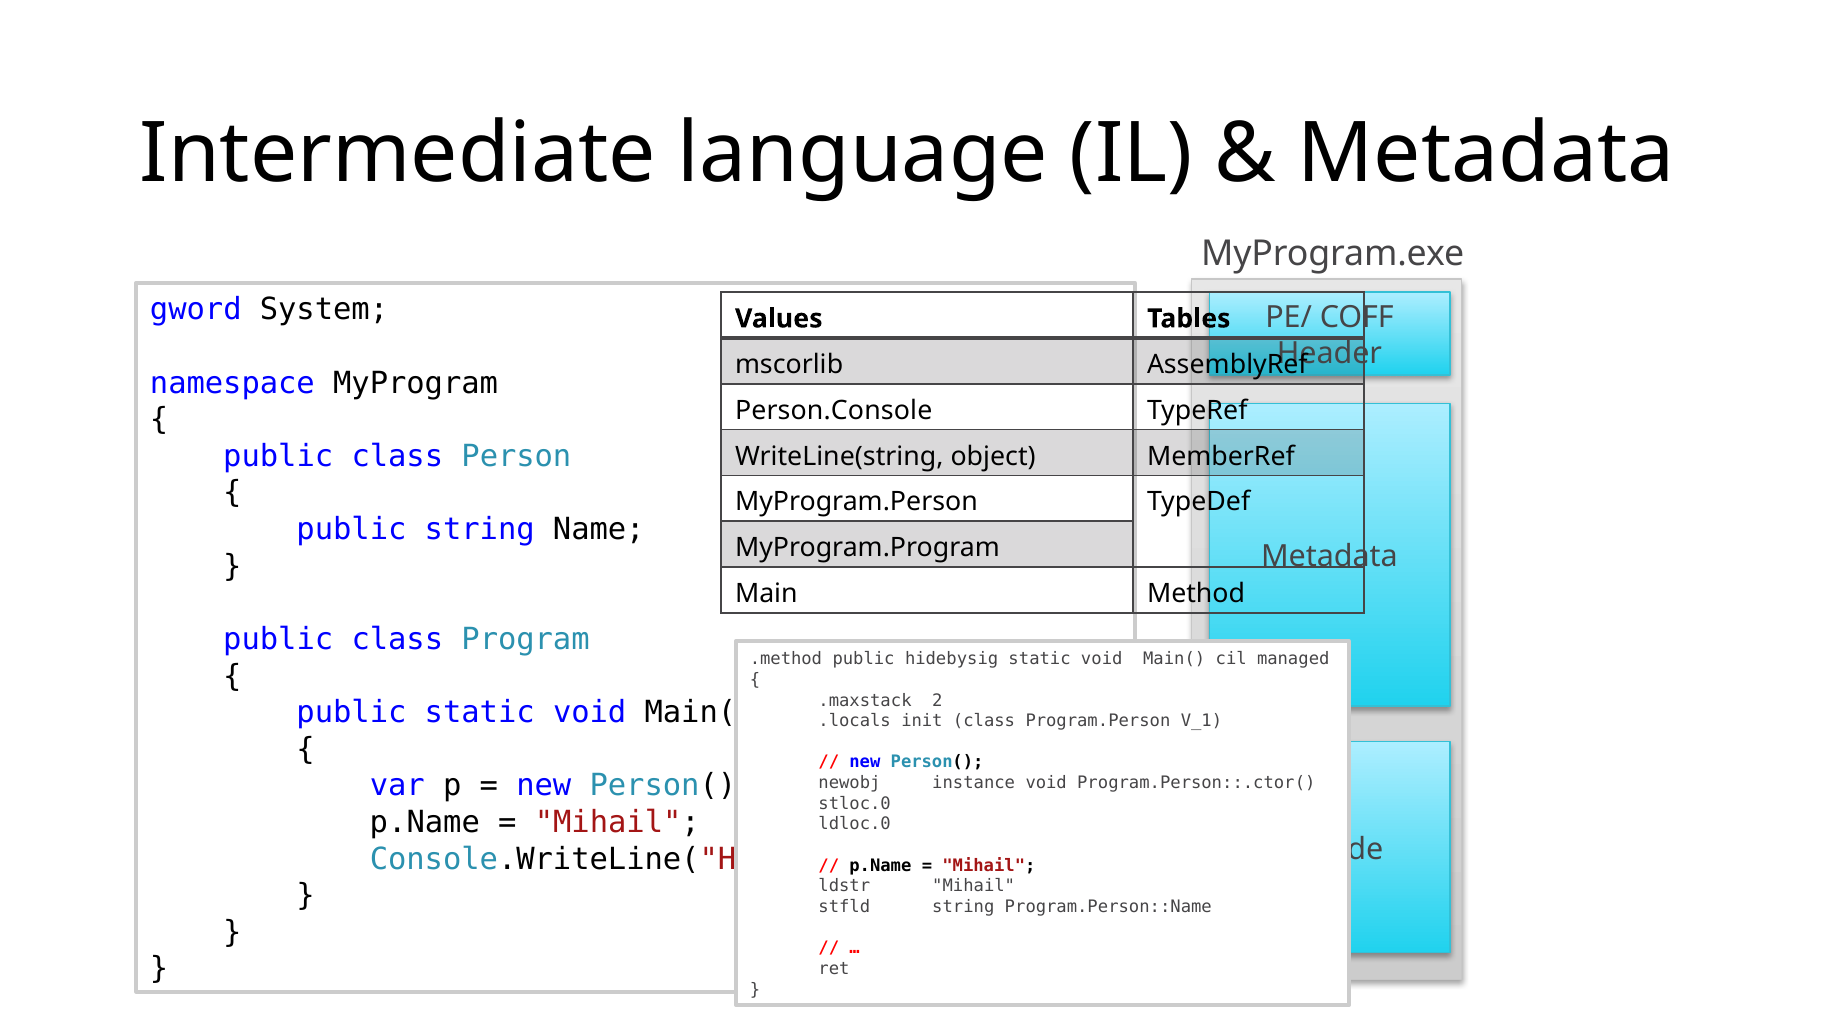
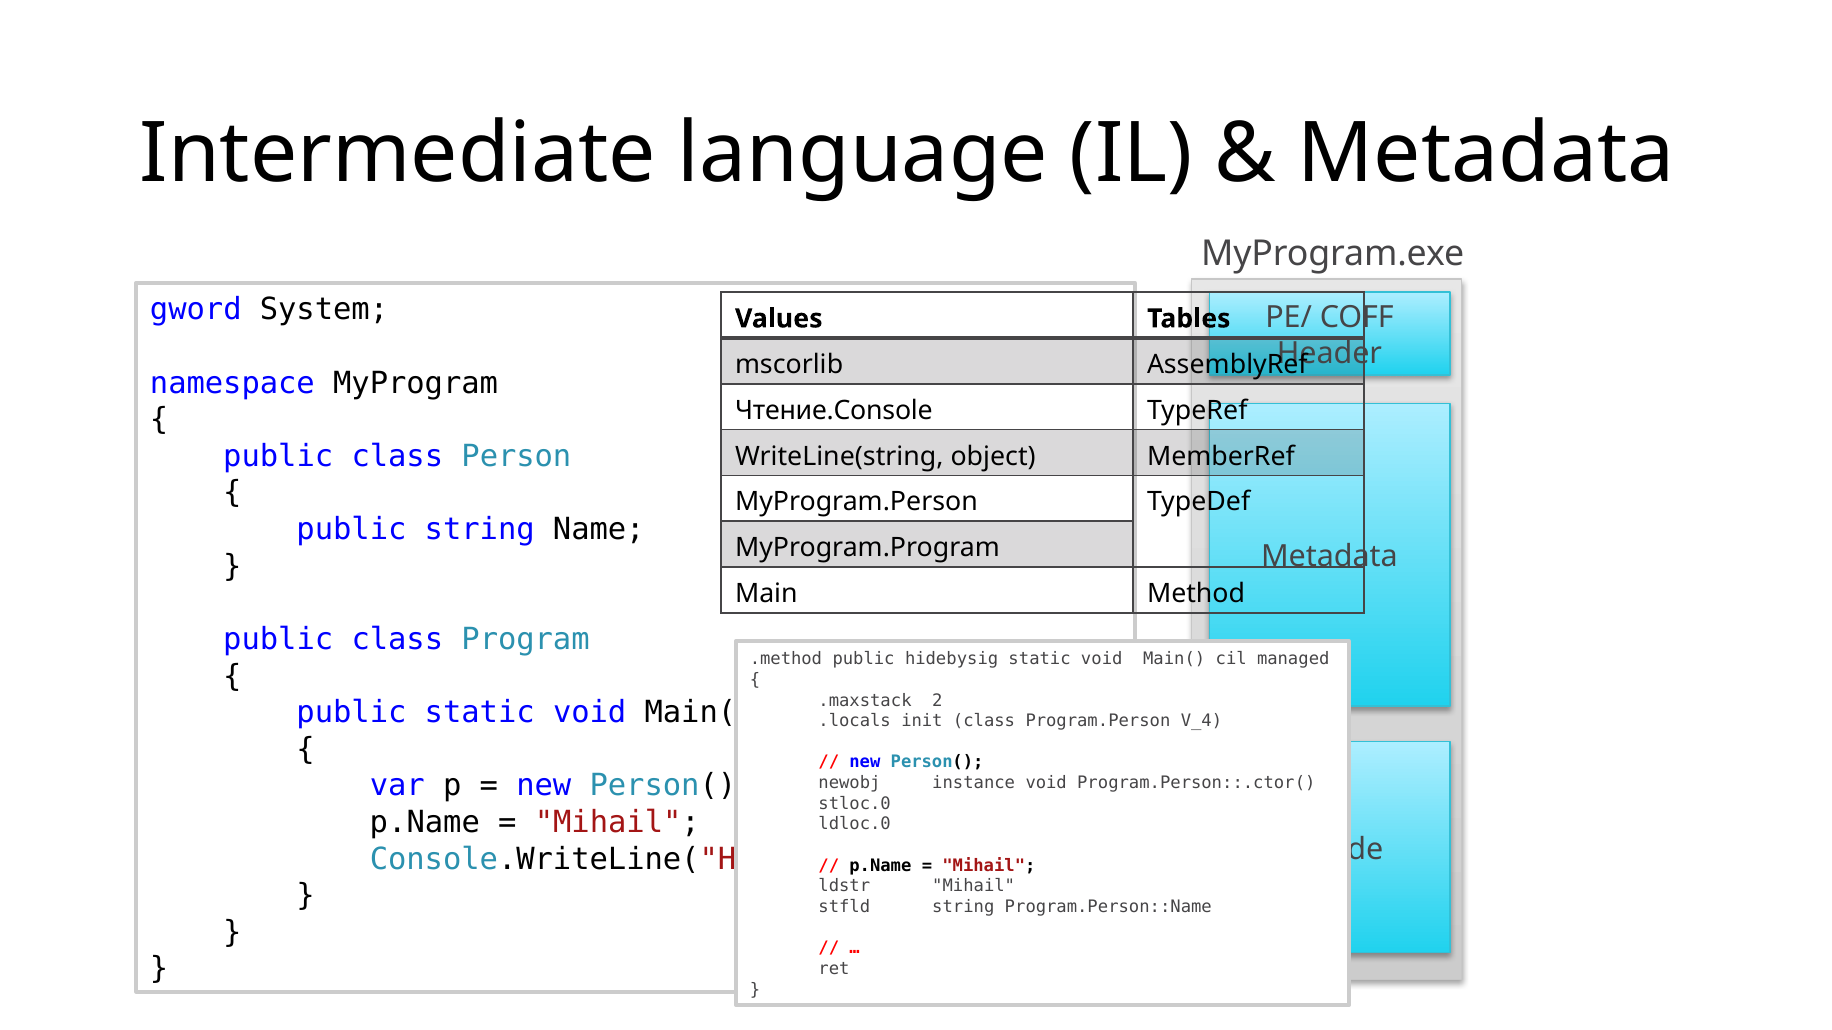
Person.Console: Person.Console -> Чтение.Console
V_1: V_1 -> V_4
